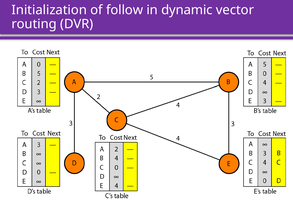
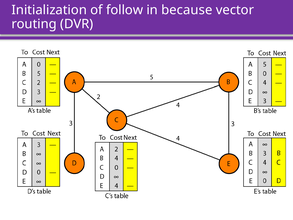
dynamic: dynamic -> because
